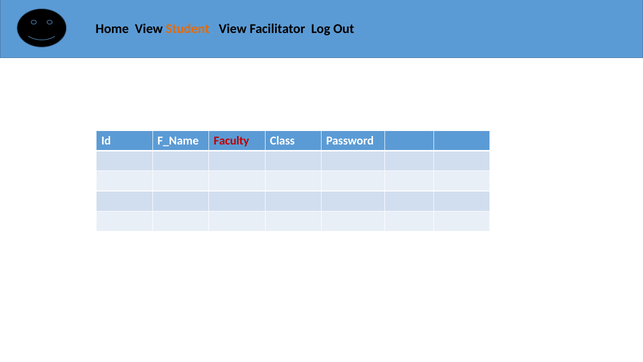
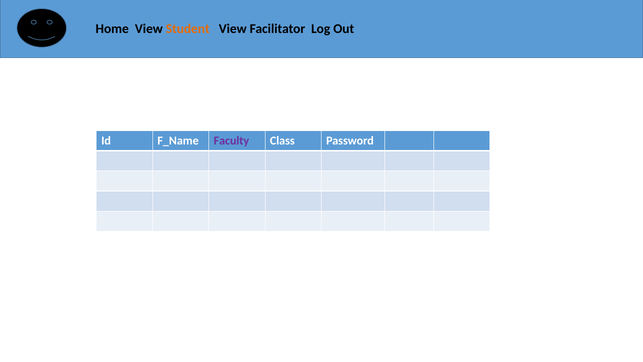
Faculty colour: red -> purple
